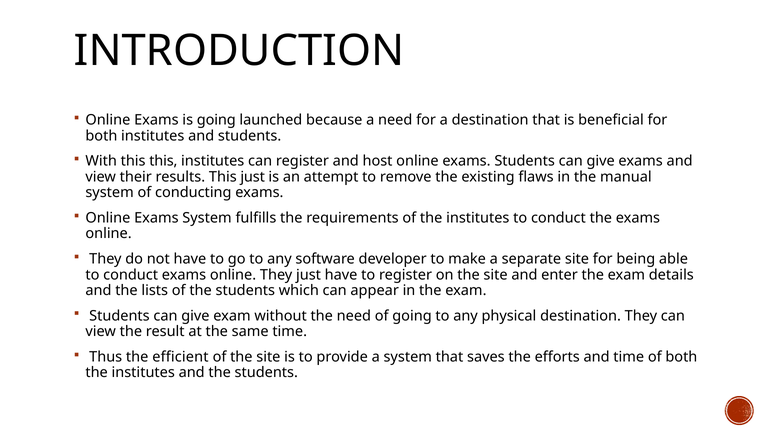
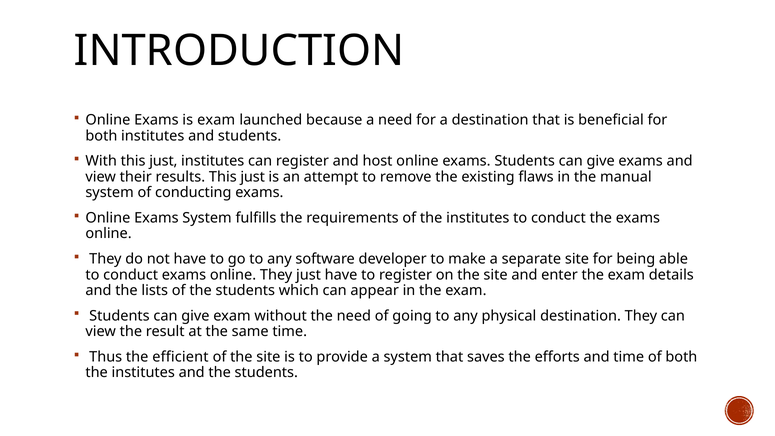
is going: going -> exam
With this this: this -> just
